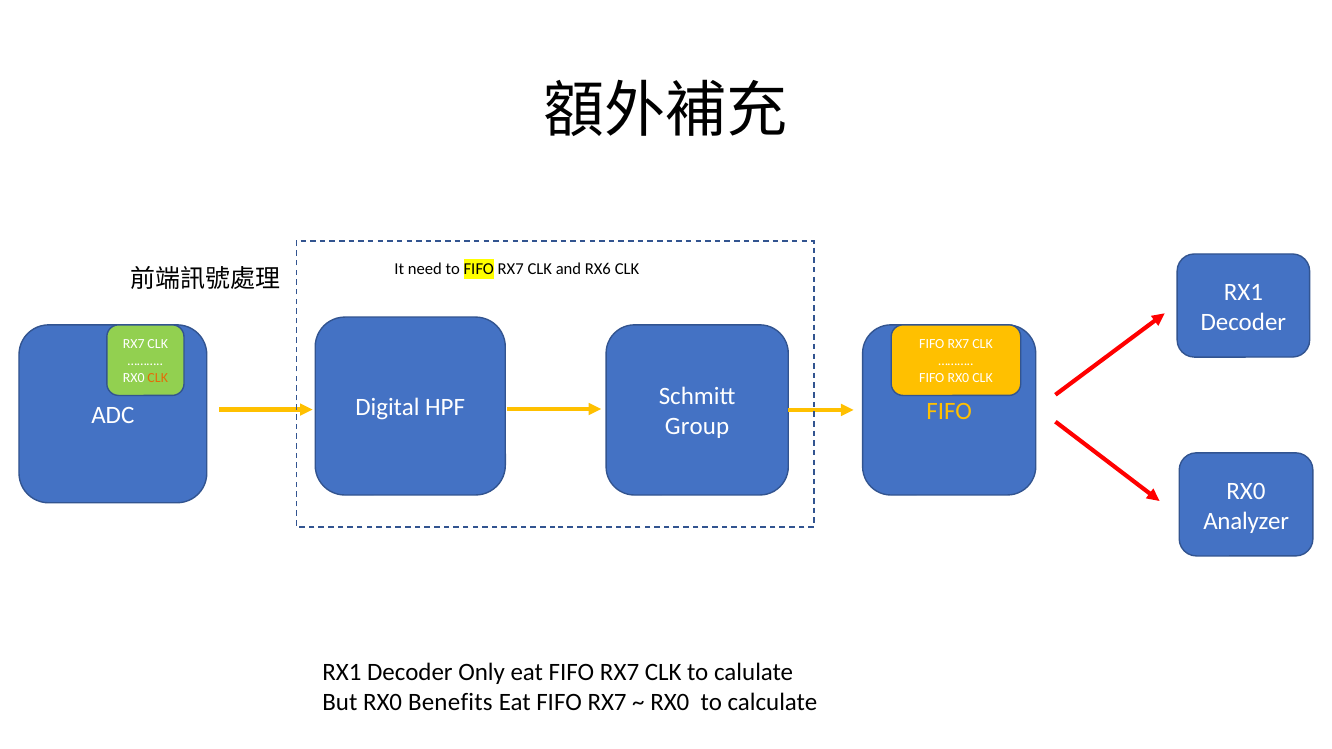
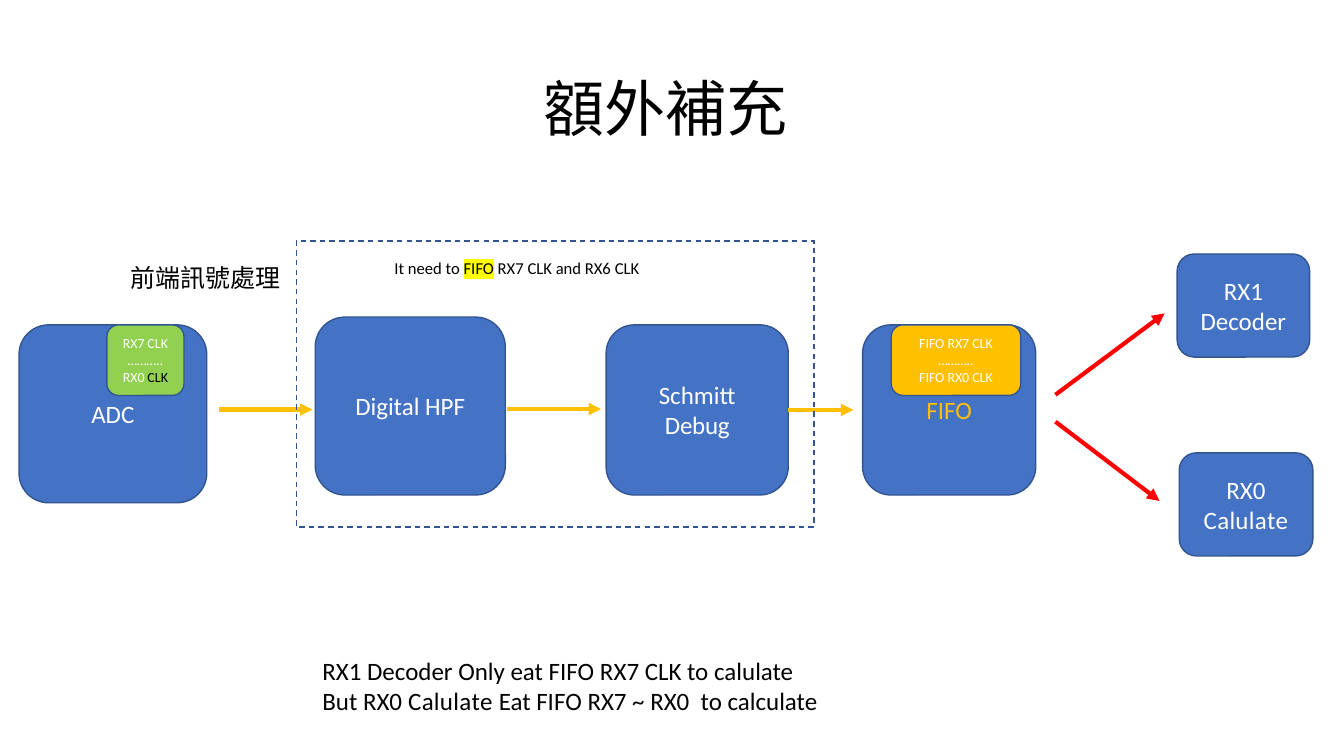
CLK at (158, 378) colour: orange -> black
Group: Group -> Debug
Analyzer at (1246, 521): Analyzer -> Calulate
But RX0 Benefits: Benefits -> Calulate
